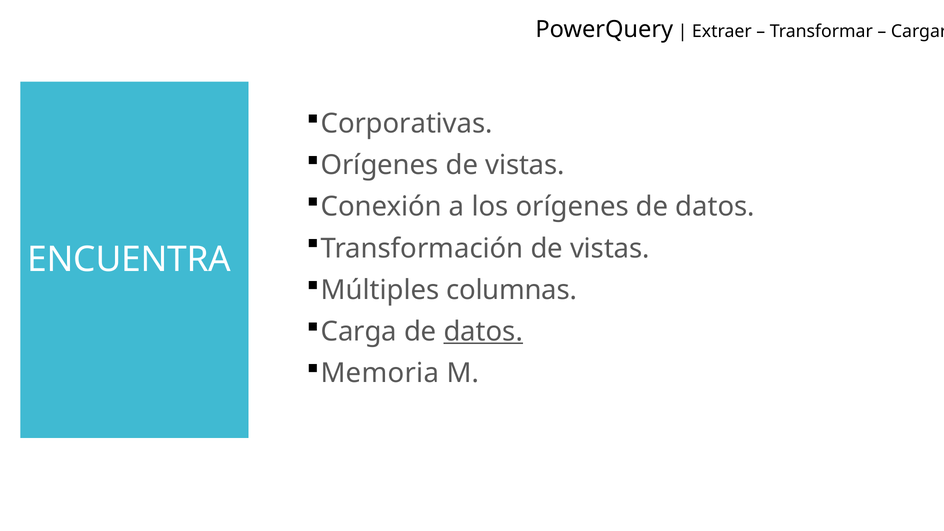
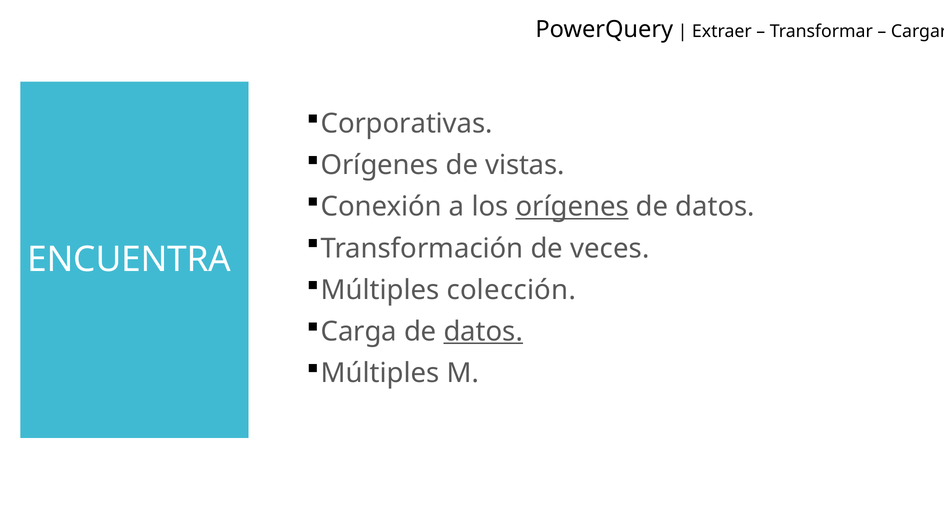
orígenes at (572, 207) underline: none -> present
Transformación de vistas: vistas -> veces
columnas: columnas -> colección
Memoria at (380, 373): Memoria -> Múltiples
